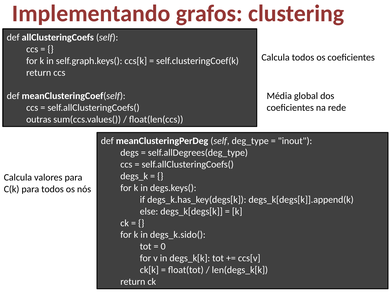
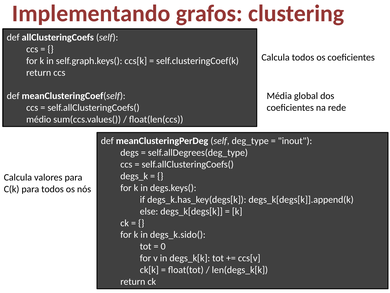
outras: outras -> médio
